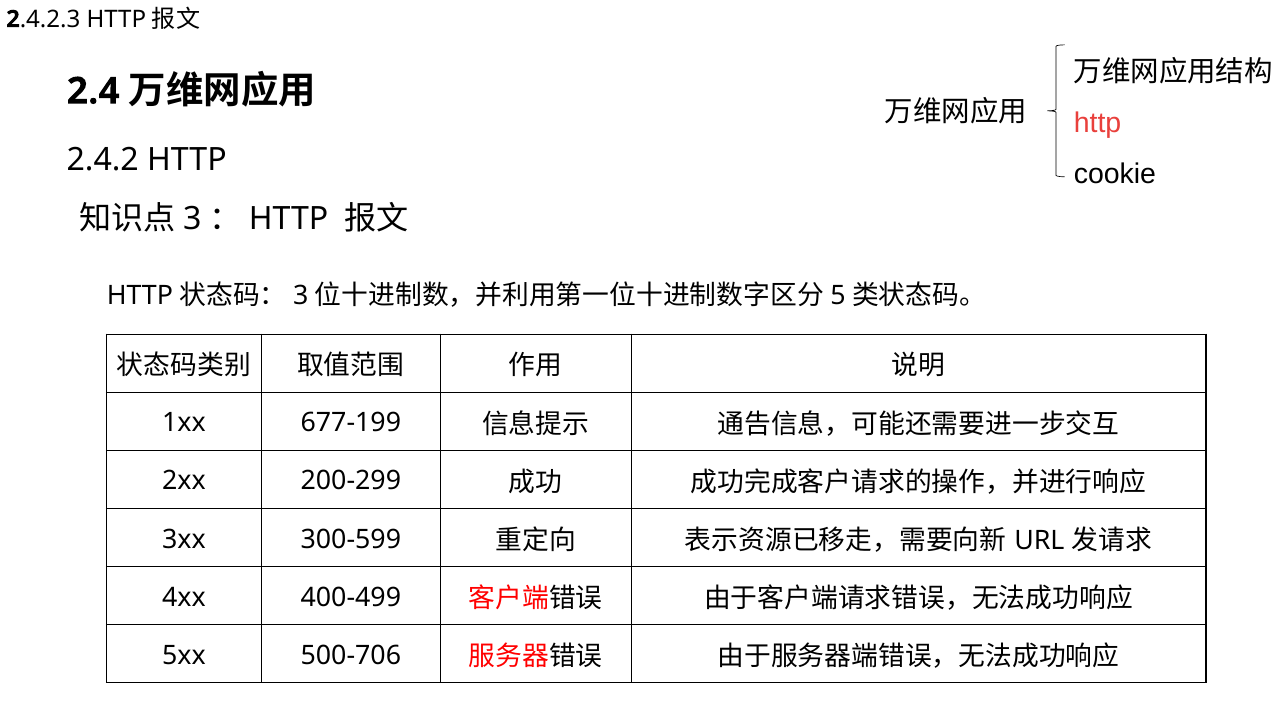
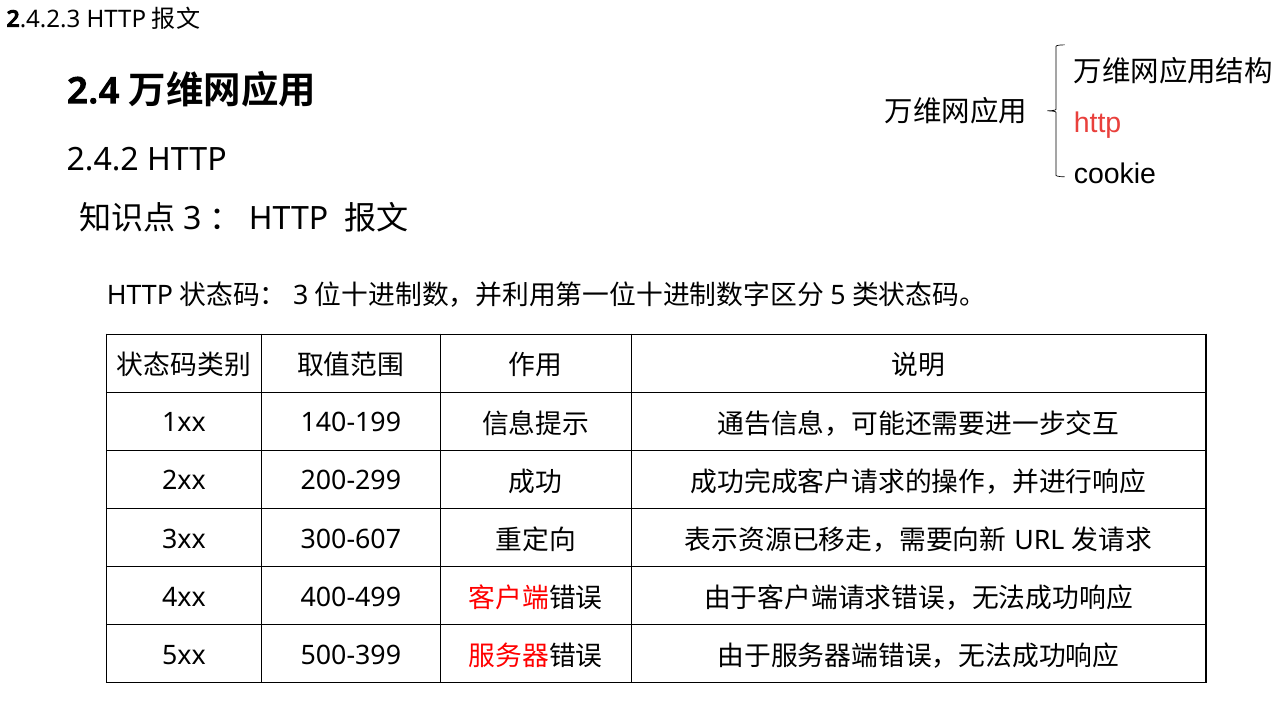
677-199: 677-199 -> 140-199
300-599: 300-599 -> 300-607
500-706: 500-706 -> 500-399
